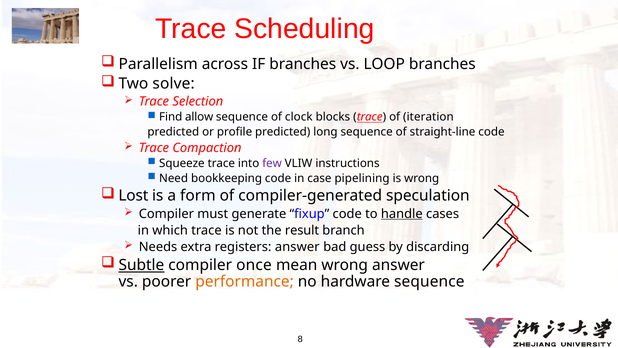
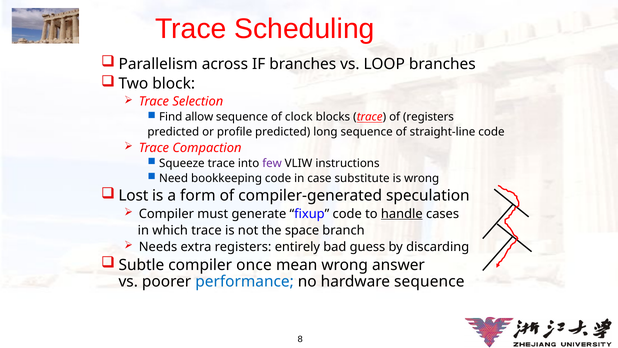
solve: solve -> block
of iteration: iteration -> registers
pipelining: pipelining -> substitute
result: result -> space
registers answer: answer -> entirely
Subtle underline: present -> none
performance colour: orange -> blue
